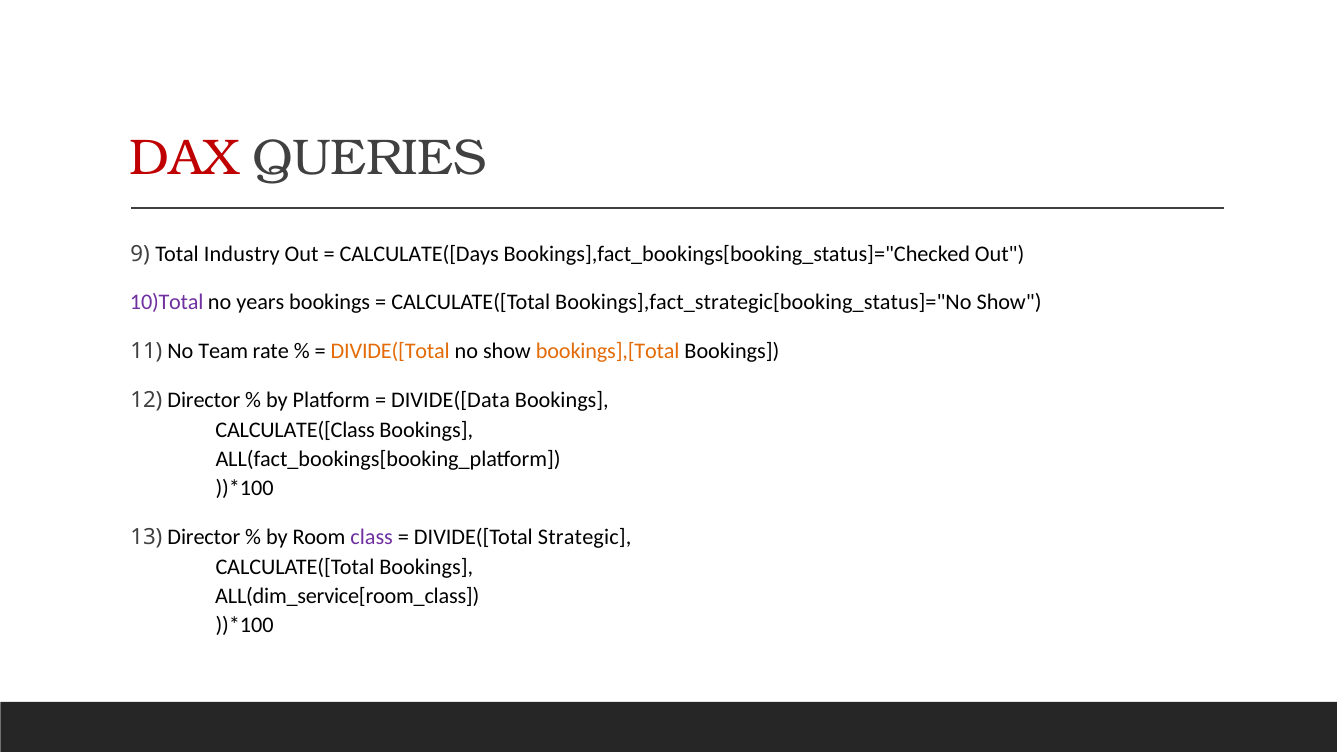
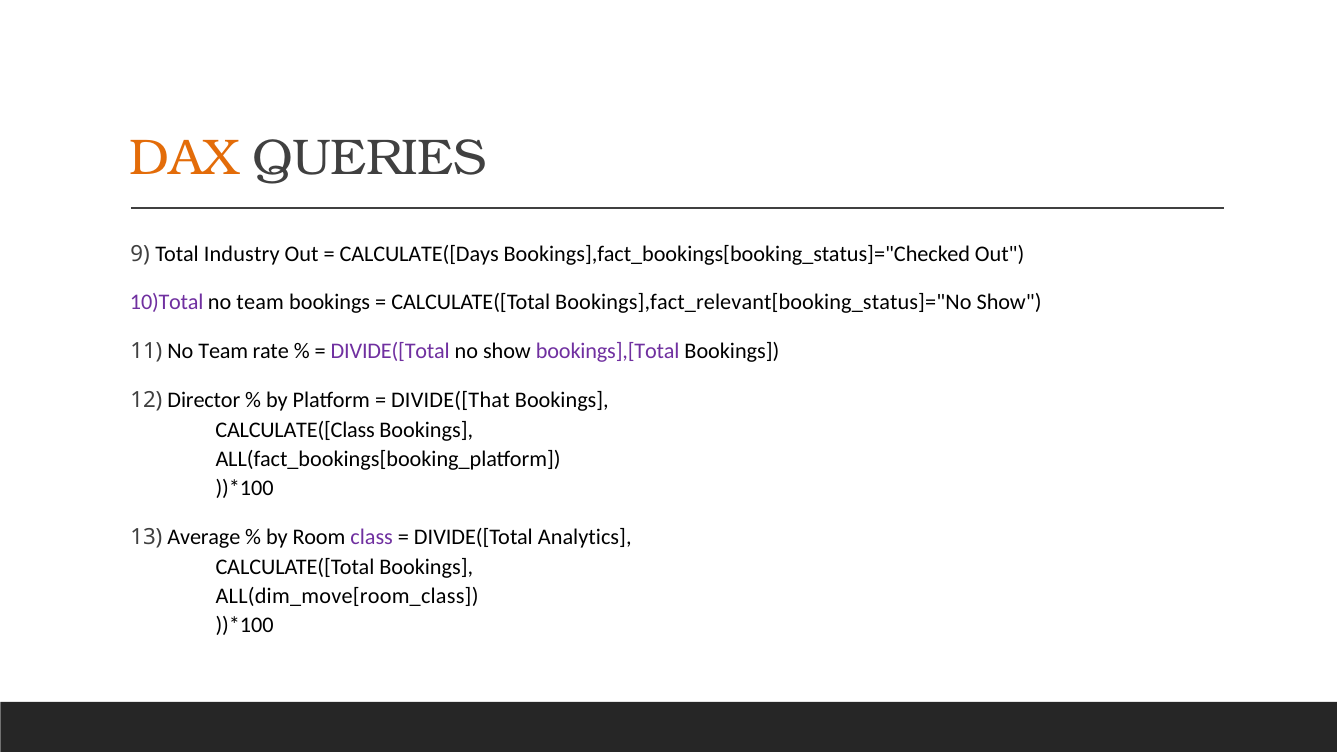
DAX colour: red -> orange
years at (260, 303): years -> team
Bookings],fact_strategic[booking_status]="No: Bookings],fact_strategic[booking_status]="No -> Bookings],fact_relevant[booking_status]="No
DIVIDE([Total at (390, 352) colour: orange -> purple
bookings],[Total colour: orange -> purple
DIVIDE([Data: DIVIDE([Data -> DIVIDE([That
13 Director: Director -> Average
Strategic: Strategic -> Analytics
ALL(dim_service[room_class: ALL(dim_service[room_class -> ALL(dim_move[room_class
